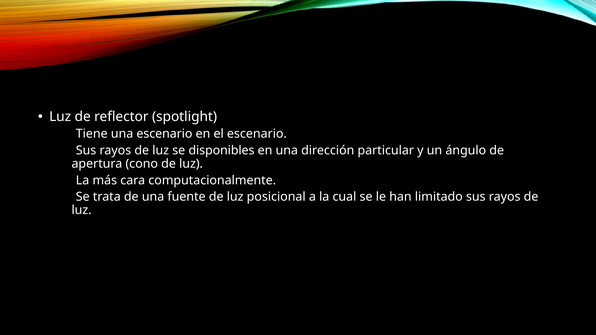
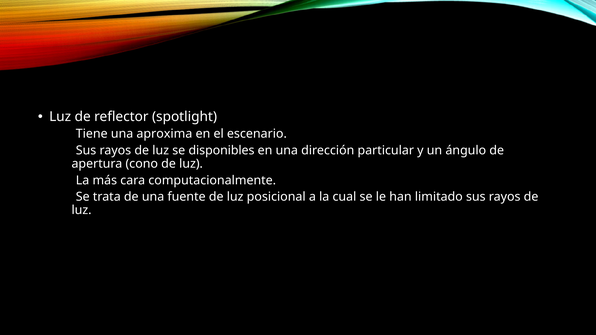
una escenario: escenario -> aproxima
